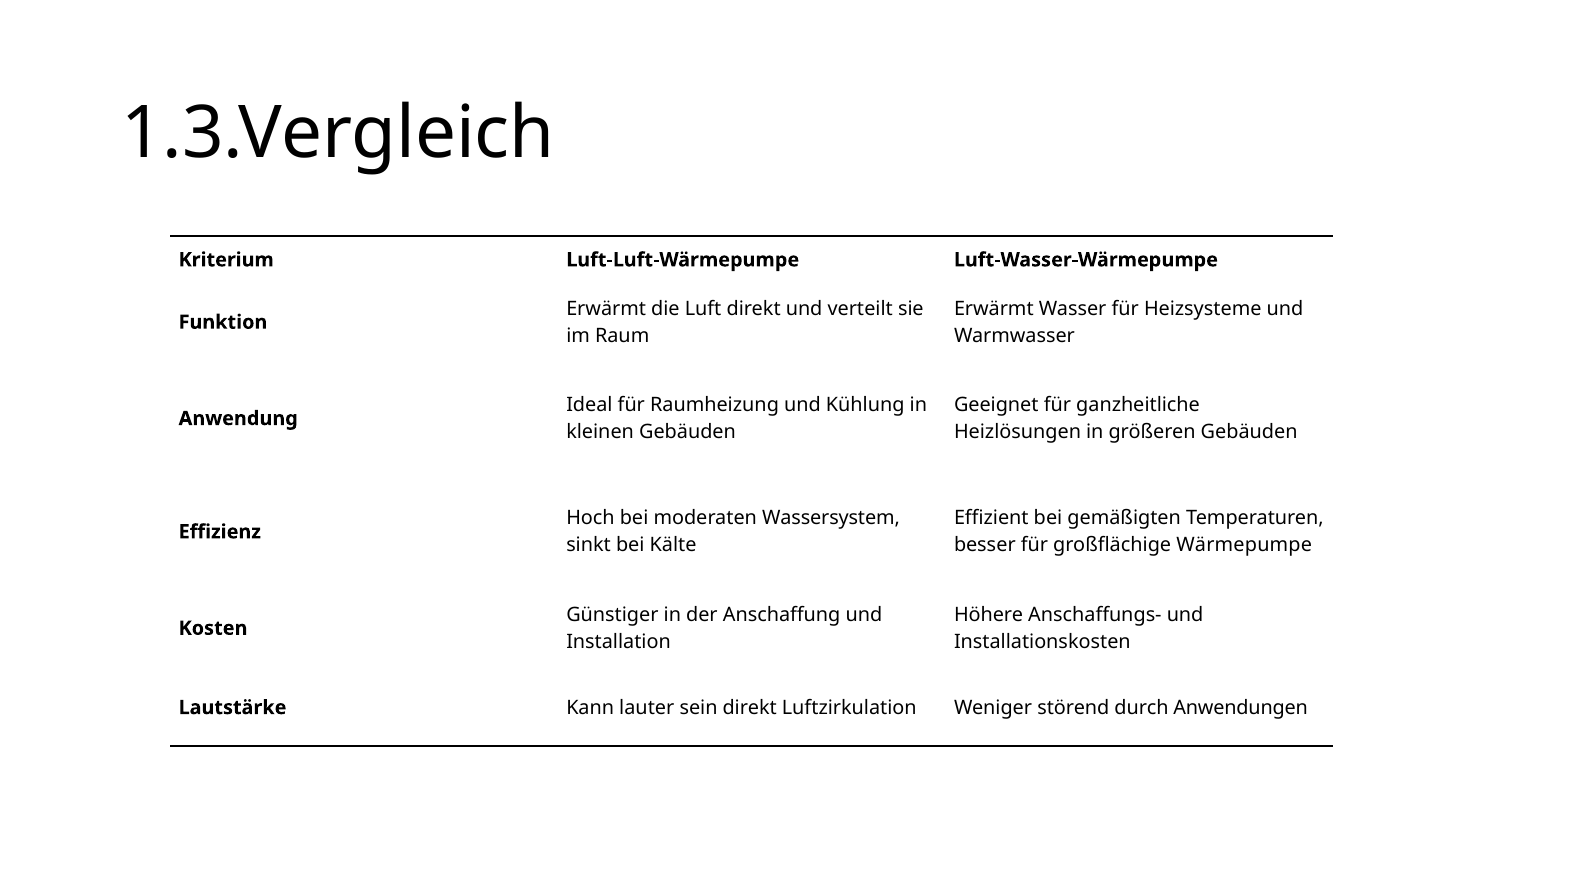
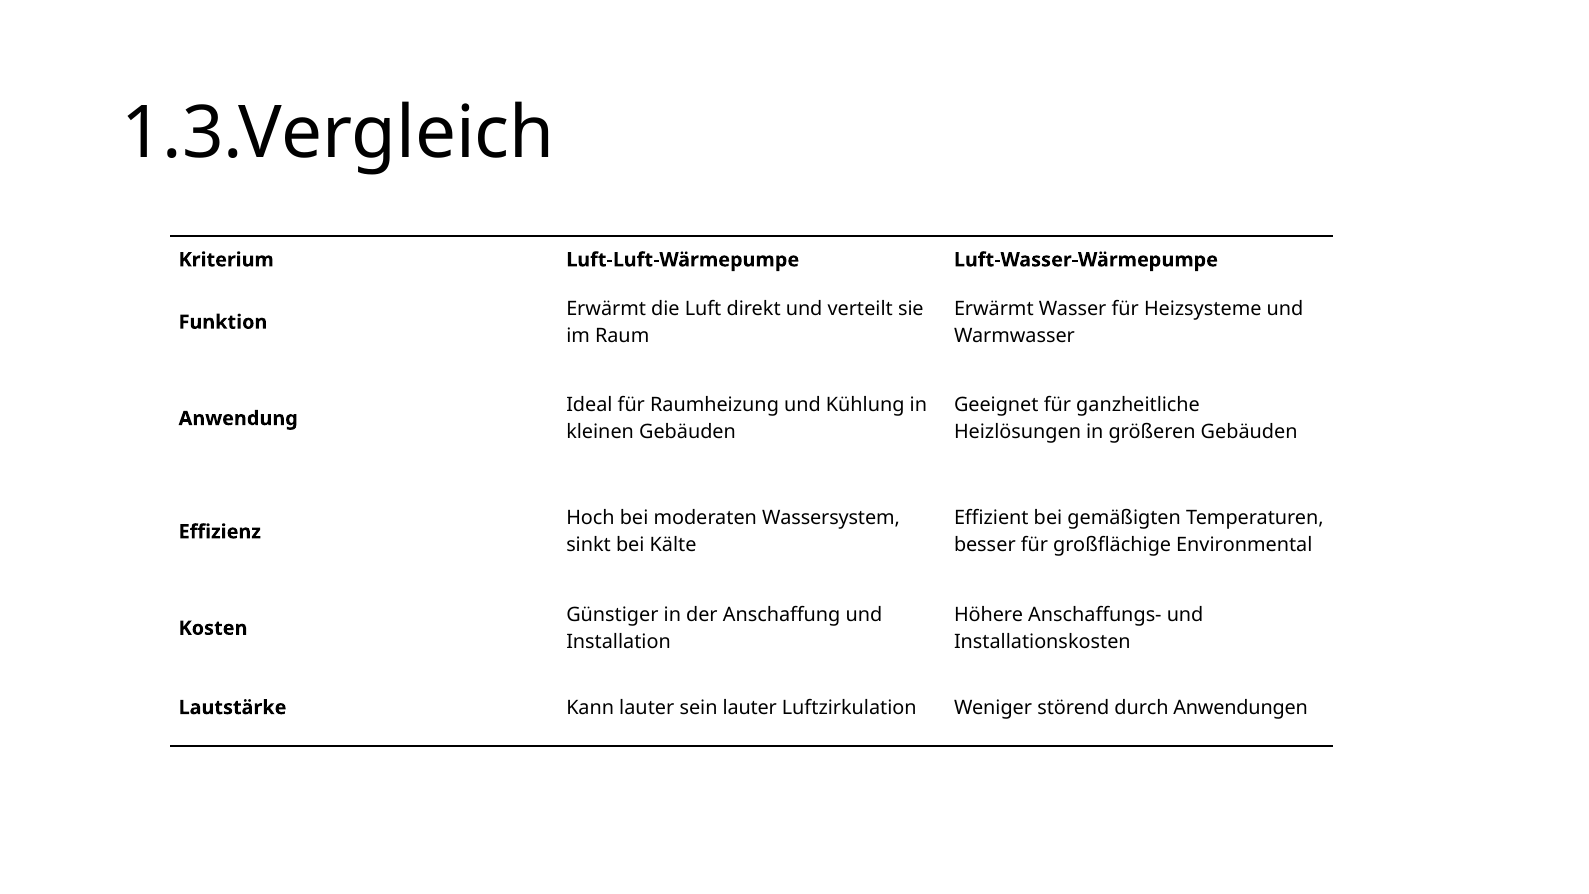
Wärmepumpe: Wärmepumpe -> Environmental
sein direkt: direkt -> lauter
